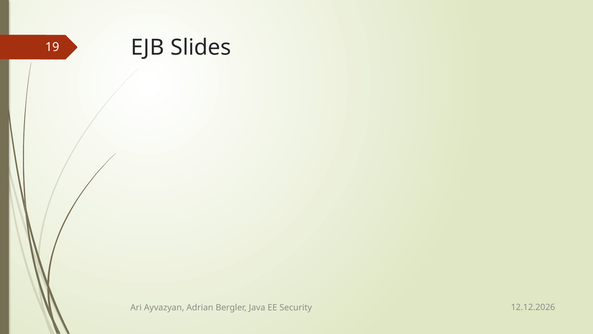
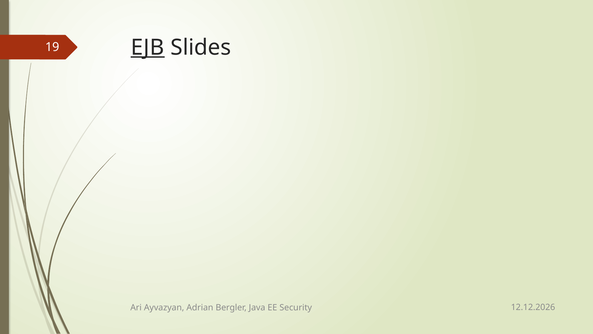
EJB underline: none -> present
